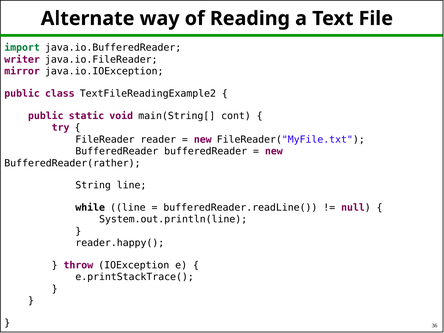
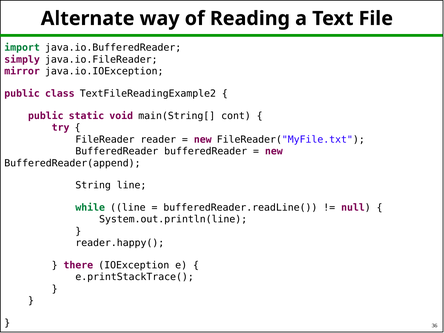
writer: writer -> simply
BufferedReader(rather: BufferedReader(rather -> BufferedReader(append
while colour: black -> green
throw: throw -> there
